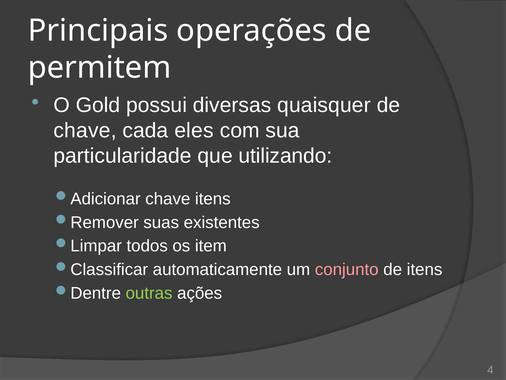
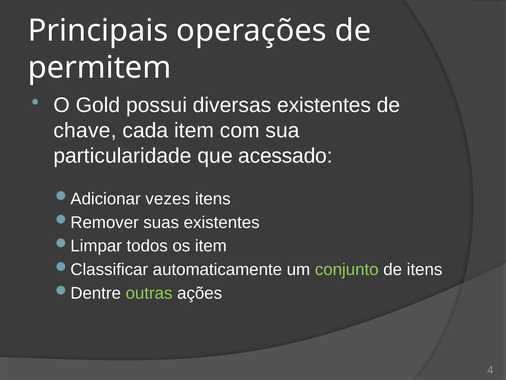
diversas quaisquer: quaisquer -> existentes
cada eles: eles -> item
utilizando: utilizando -> acessado
chave at (168, 199): chave -> vezes
conjunto colour: pink -> light green
